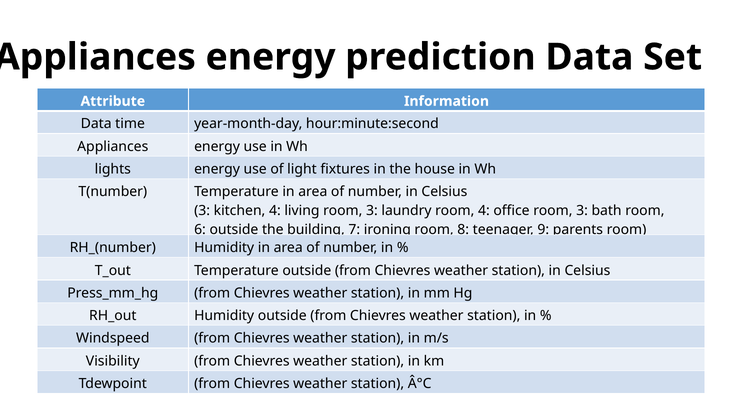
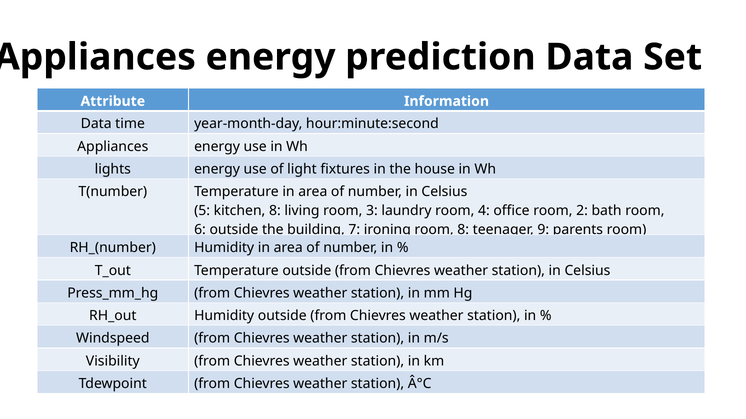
3 at (202, 211): 3 -> 5
kitchen 4: 4 -> 8
office room 3: 3 -> 2
